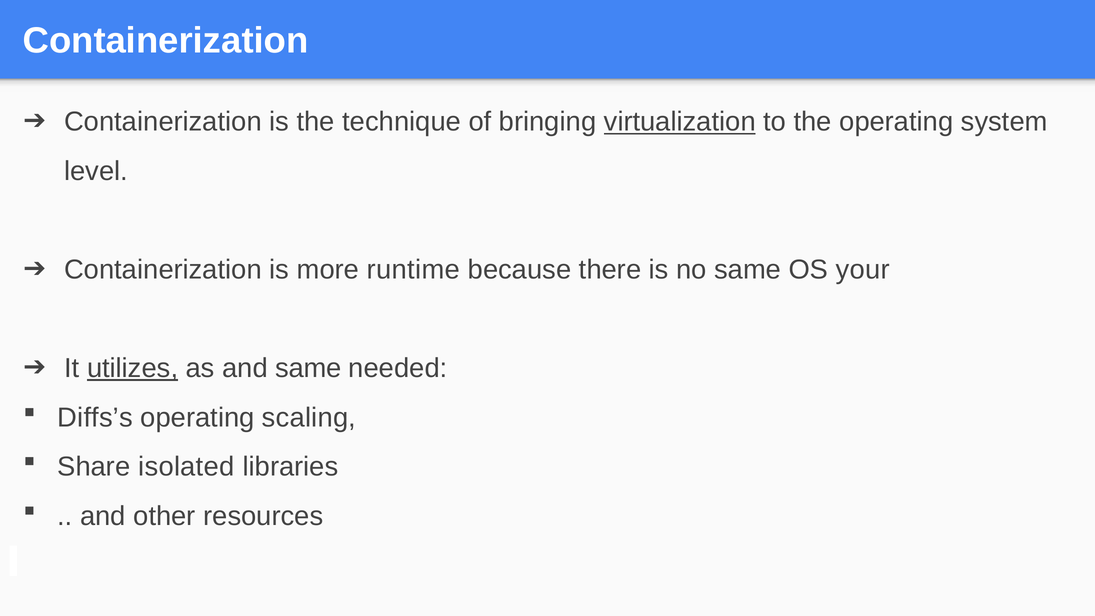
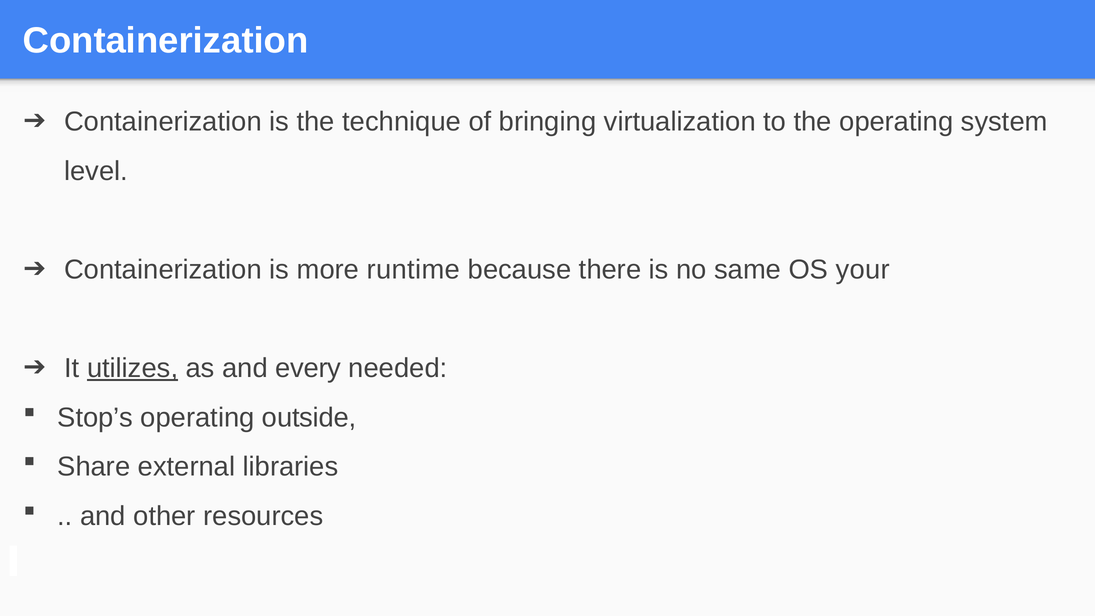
virtualization underline: present -> none
and same: same -> every
Diffs’s: Diffs’s -> Stop’s
scaling: scaling -> outside
isolated: isolated -> external
